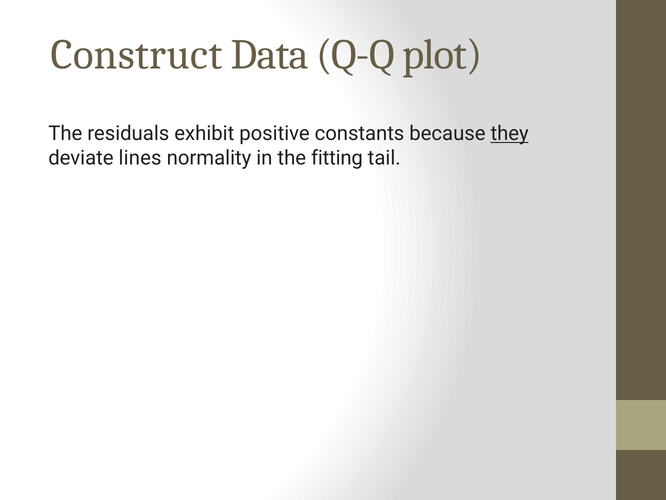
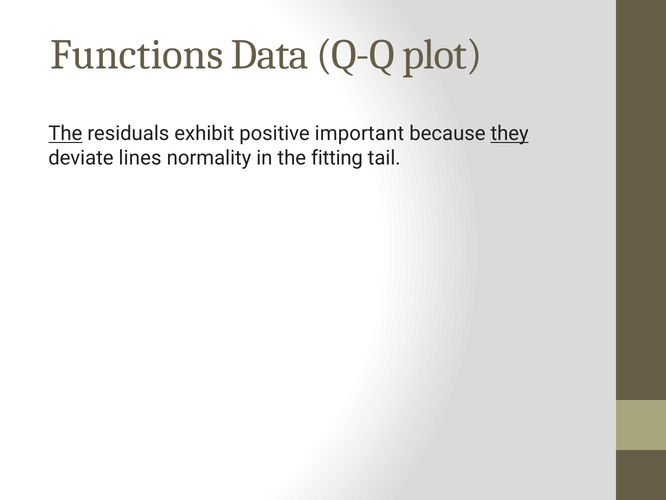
Construct: Construct -> Functions
The at (65, 134) underline: none -> present
constants: constants -> important
